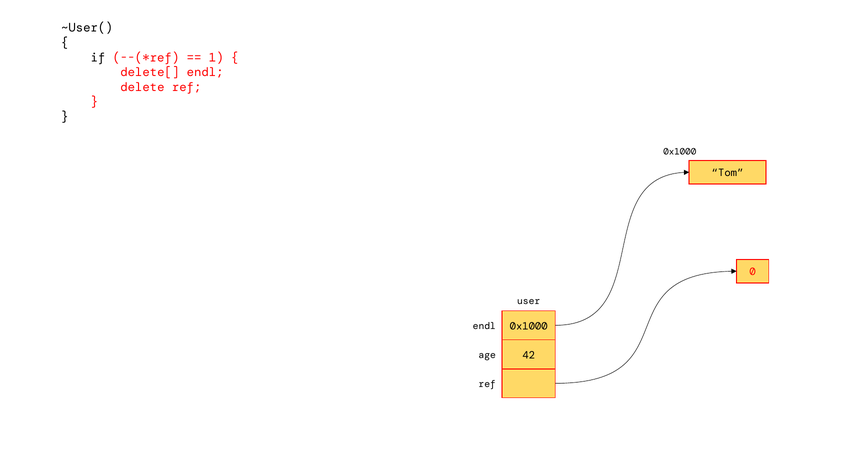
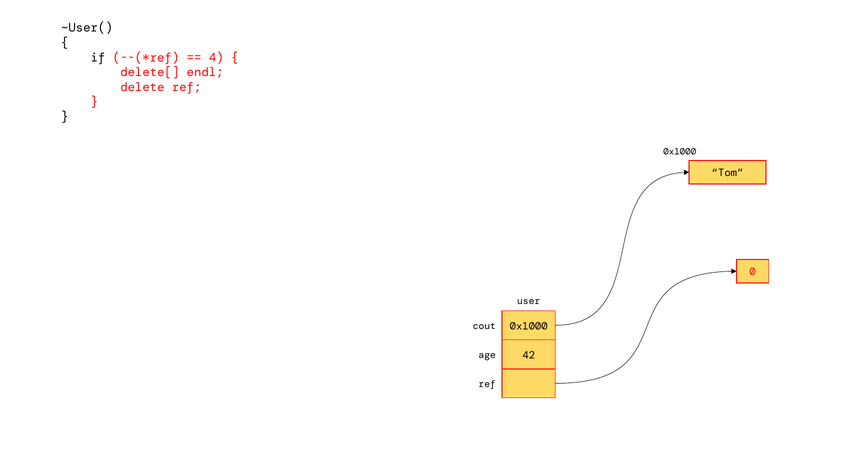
1: 1 -> 4
endl at (484, 326): endl -> cout
